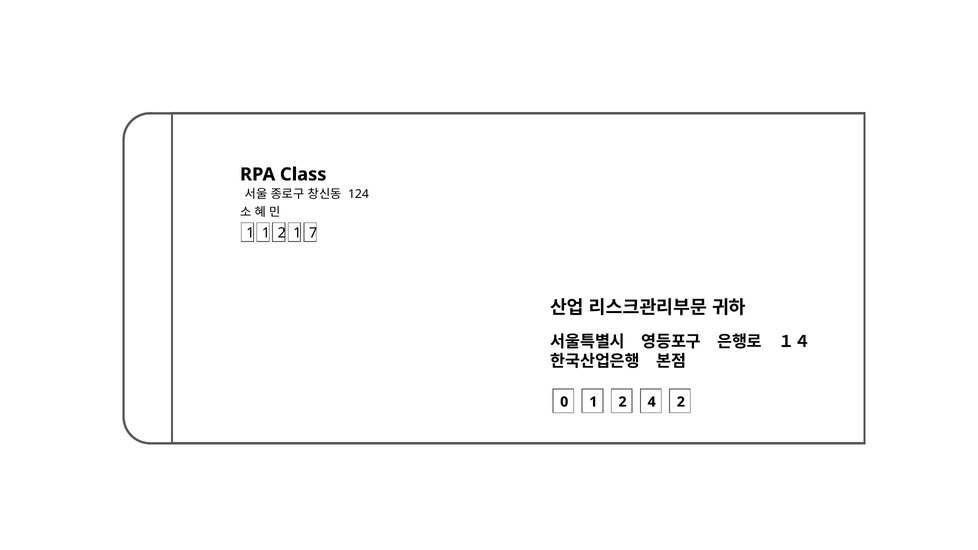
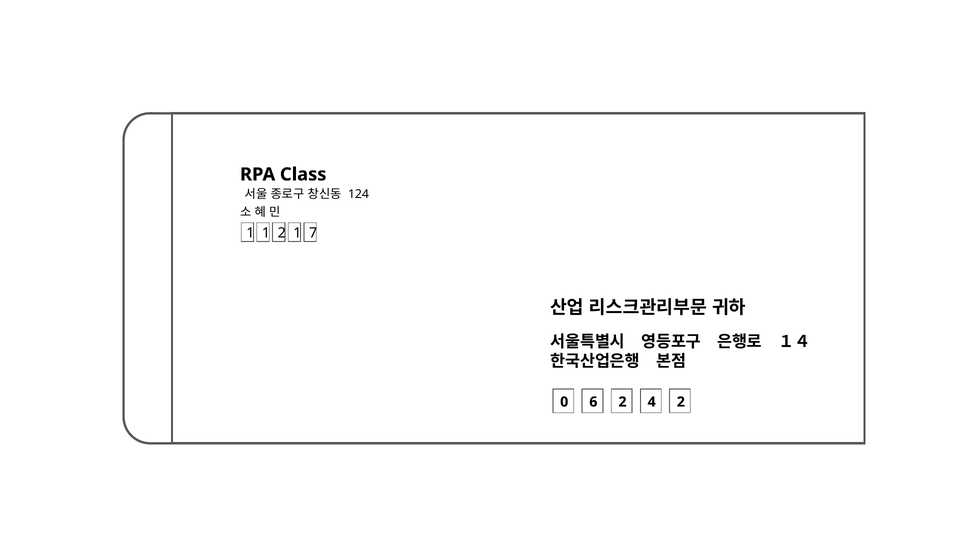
0 1: 1 -> 6
